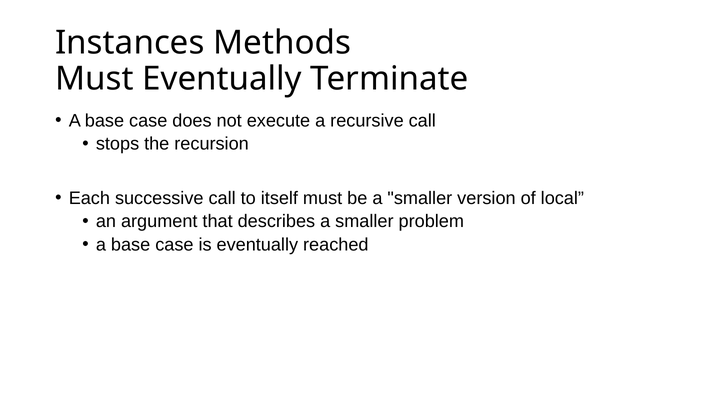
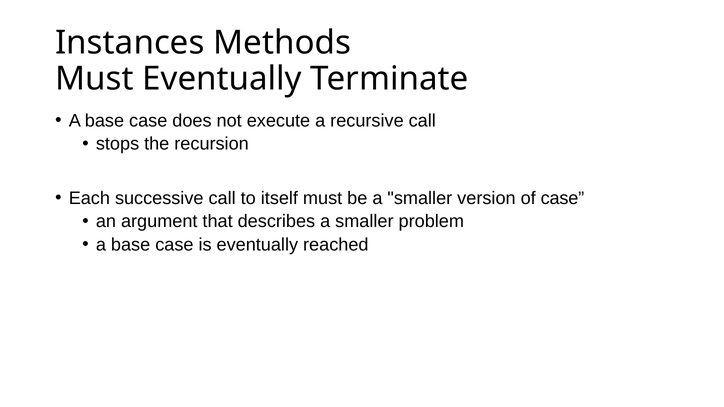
of local: local -> case
